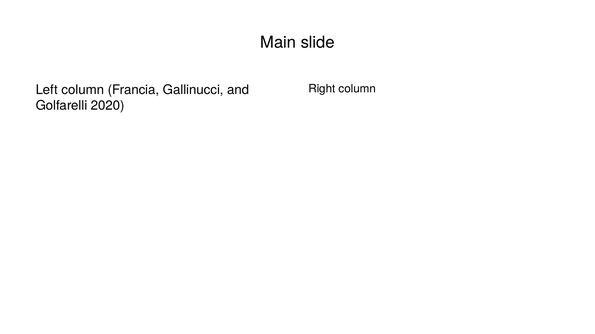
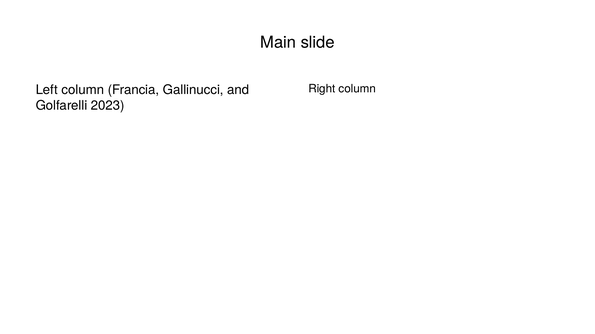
2020: 2020 -> 2023
